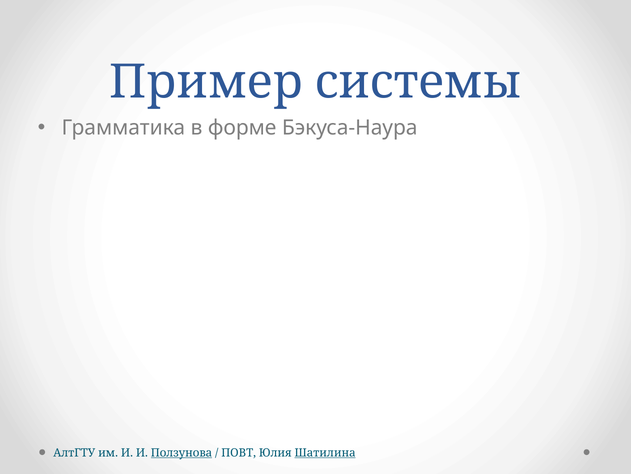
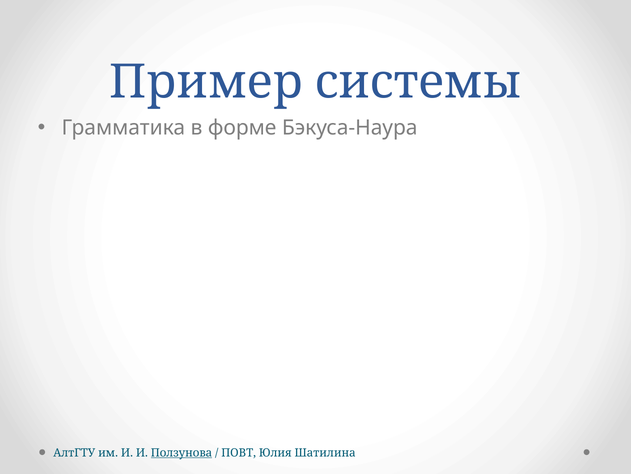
Шатилина underline: present -> none
